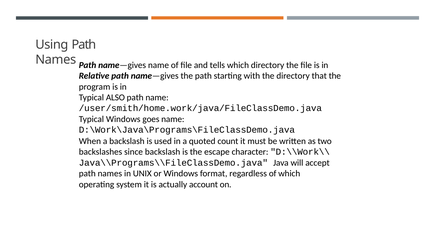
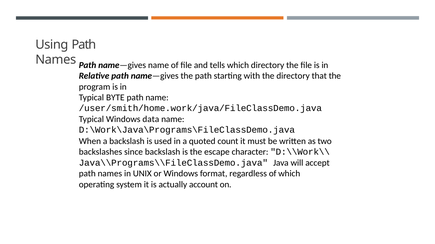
ALSO: ALSO -> BYTE
goes: goes -> data
